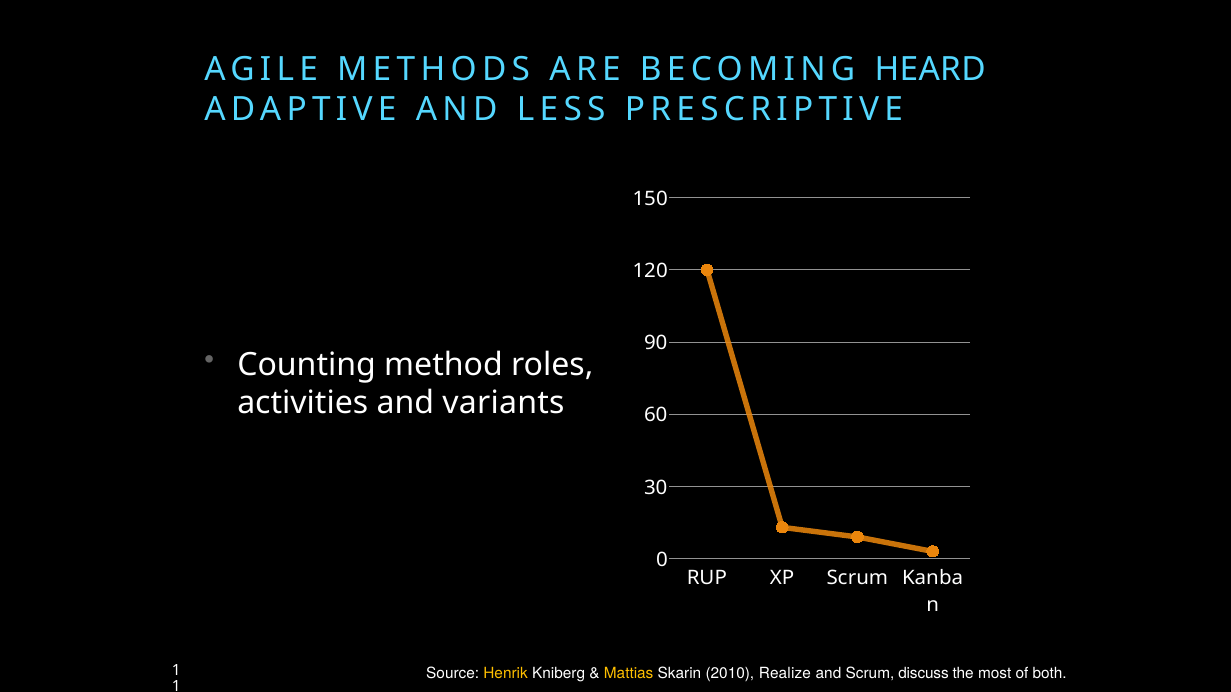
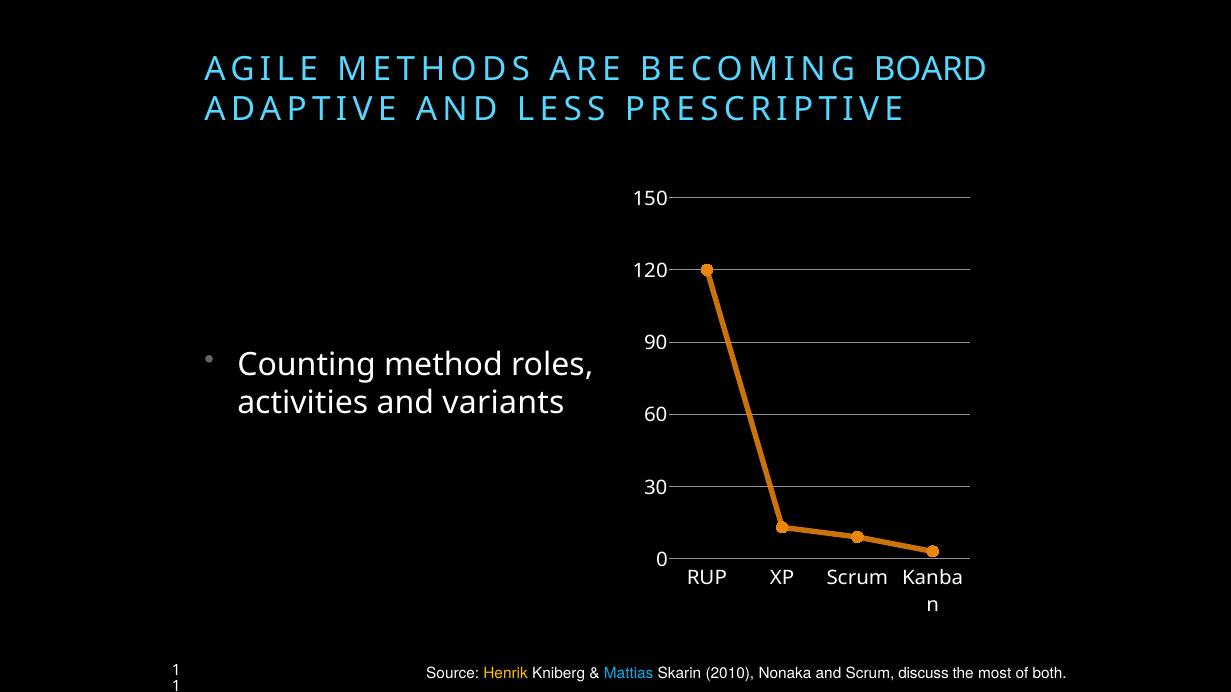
HEARD: HEARD -> BOARD
Mattias colour: yellow -> light blue
Realize: Realize -> Nonaka
